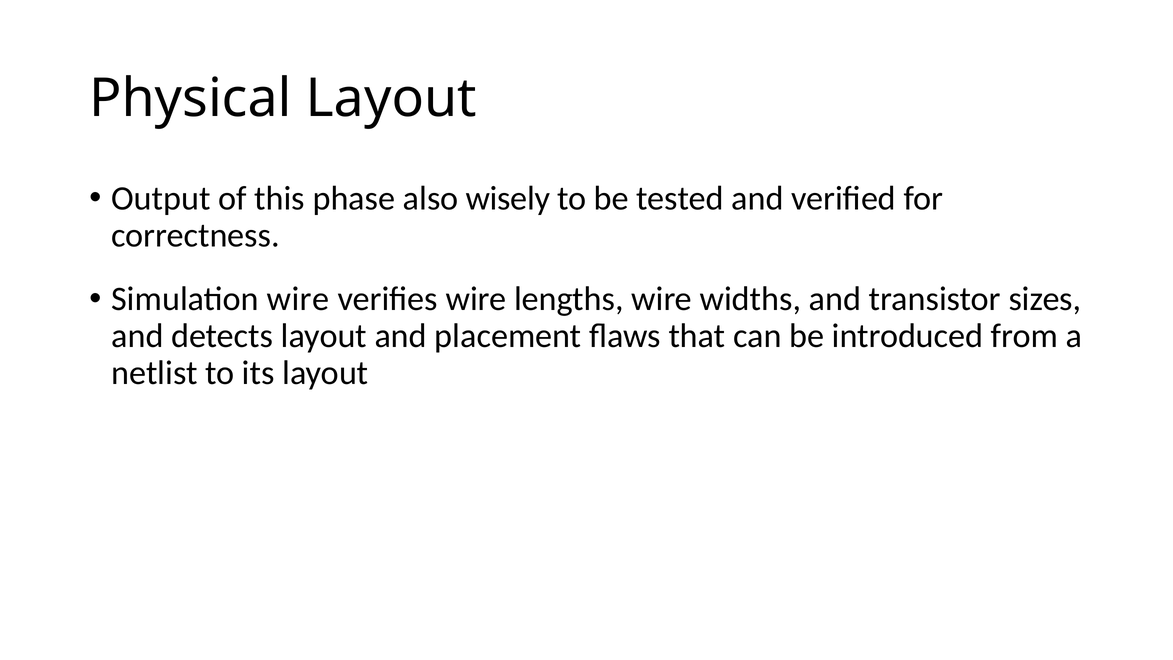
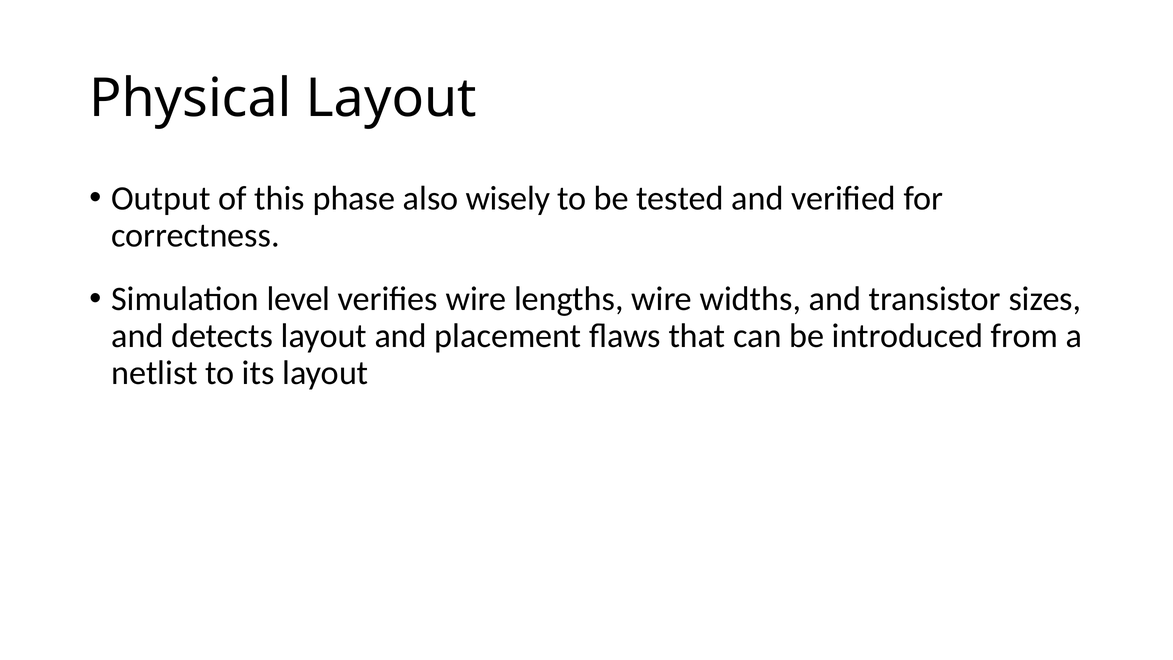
Simulation wire: wire -> level
